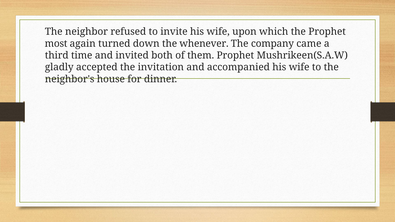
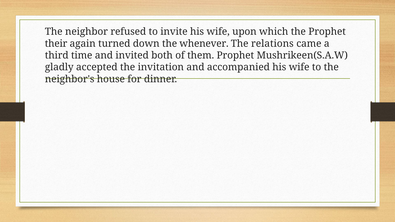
most: most -> their
company: company -> relations
